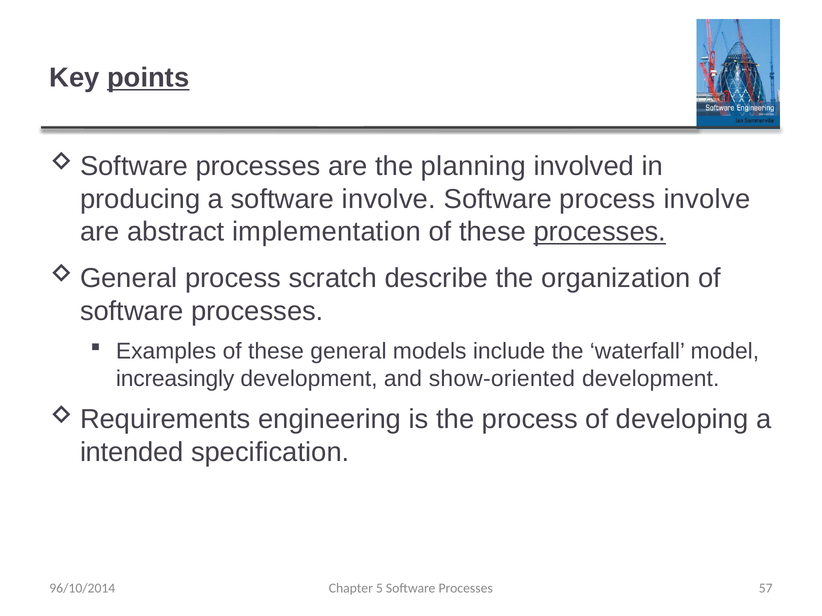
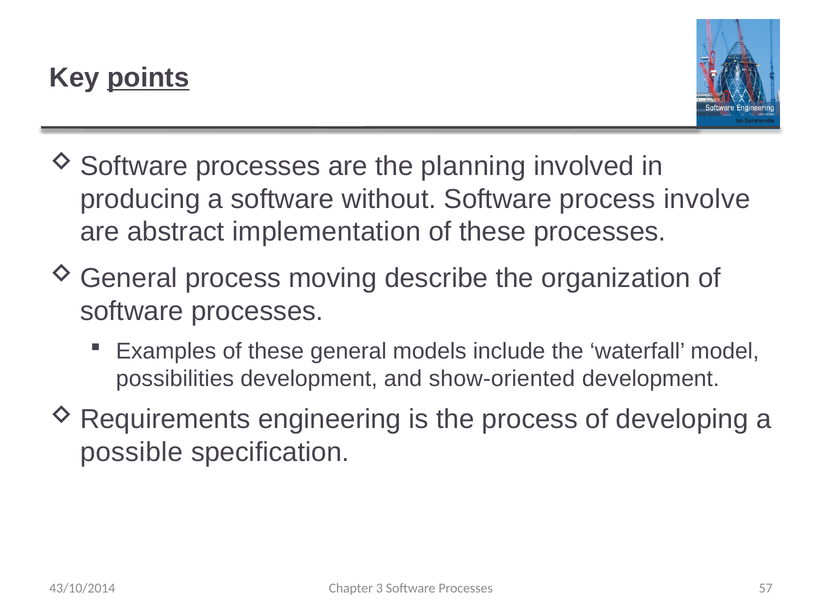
software involve: involve -> without
processes at (600, 232) underline: present -> none
scratch: scratch -> moving
increasingly: increasingly -> possibilities
intended: intended -> possible
96/10/2014: 96/10/2014 -> 43/10/2014
5: 5 -> 3
